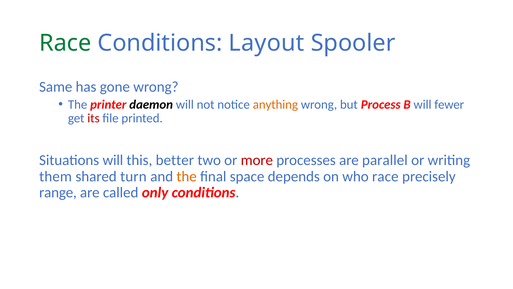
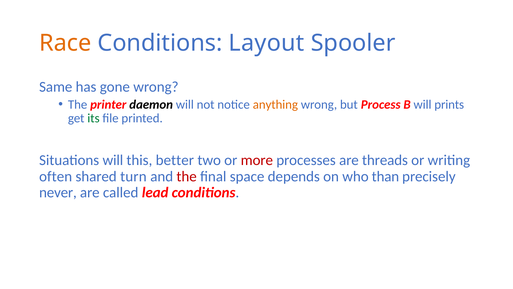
Race at (65, 43) colour: green -> orange
fewer: fewer -> prints
its colour: red -> green
parallel: parallel -> threads
them: them -> often
the at (187, 176) colour: orange -> red
who race: race -> than
range: range -> never
only: only -> lead
